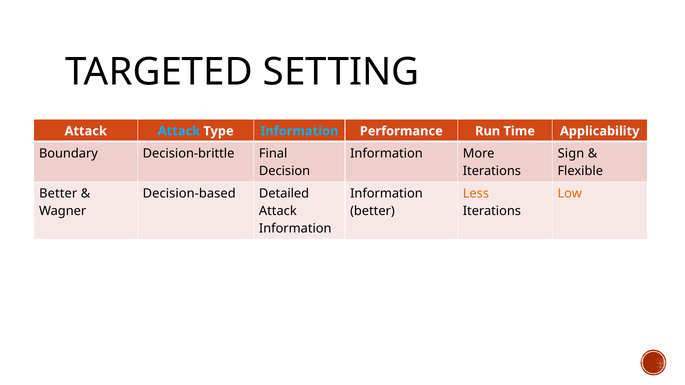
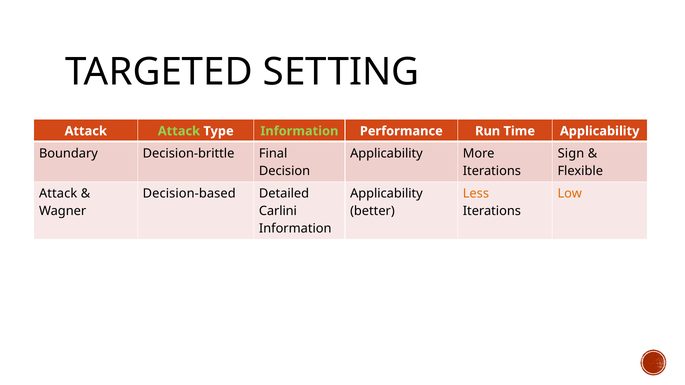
Attack at (179, 131) colour: light blue -> light green
Information at (299, 131) colour: light blue -> light green
Information at (386, 154): Information -> Applicability
Better at (58, 194): Better -> Attack
Information at (386, 194): Information -> Applicability
Attack at (278, 211): Attack -> Carlini
